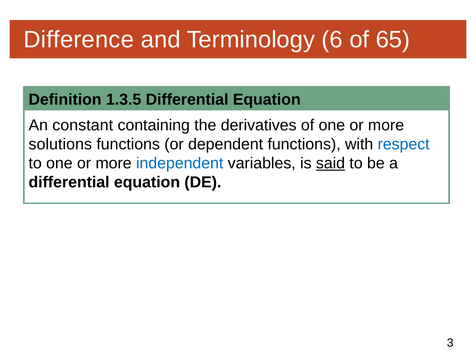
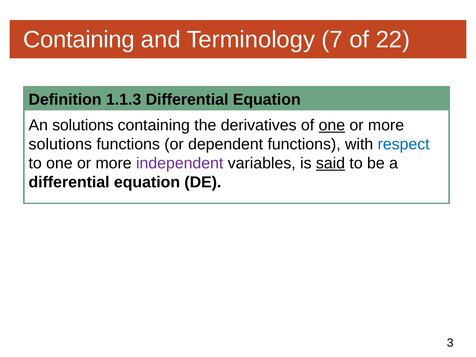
Difference at (79, 40): Difference -> Containing
6: 6 -> 7
65: 65 -> 22
1.3.5: 1.3.5 -> 1.1.3
An constant: constant -> solutions
one at (332, 125) underline: none -> present
independent colour: blue -> purple
